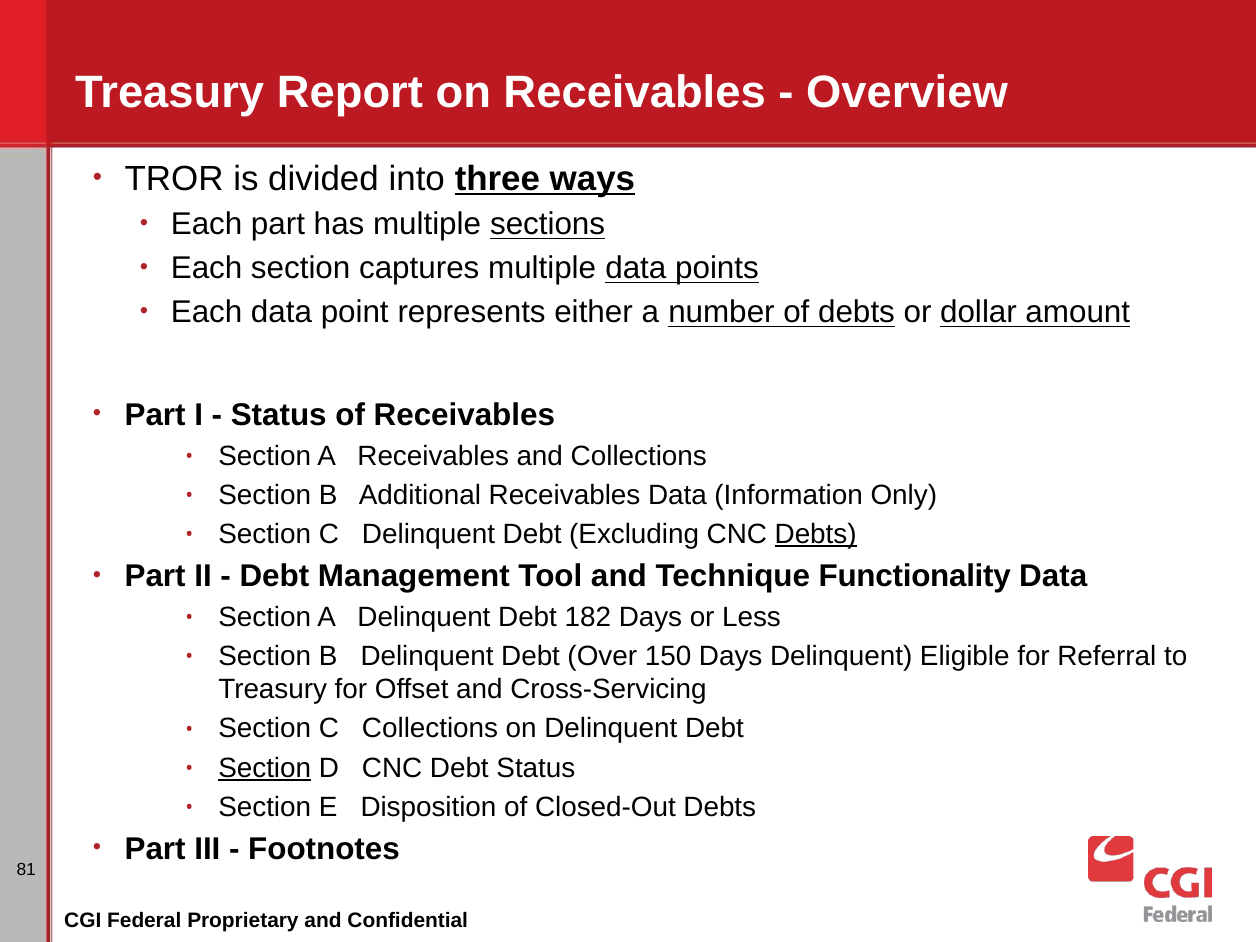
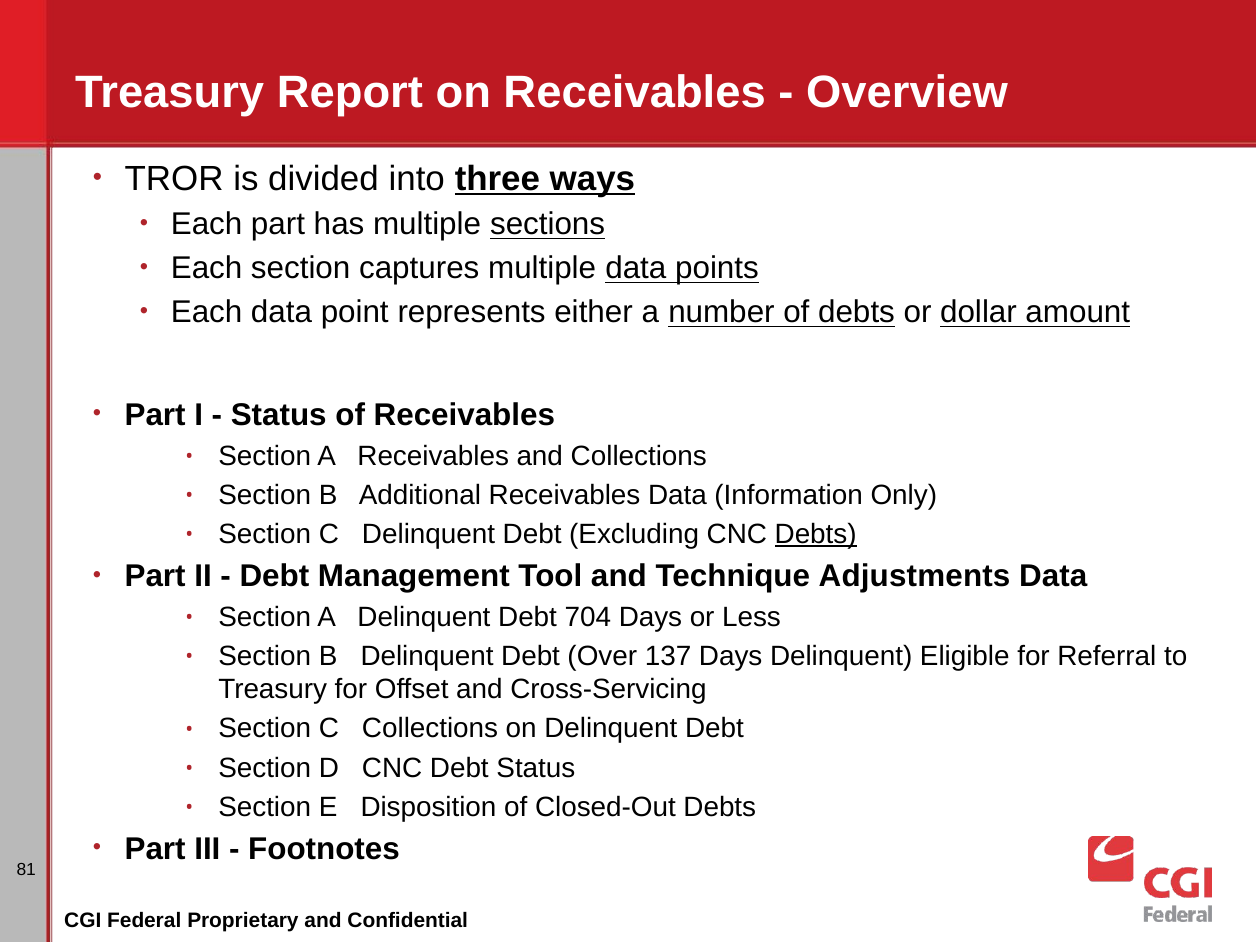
Functionality: Functionality -> Adjustments
182: 182 -> 704
150: 150 -> 137
Section at (265, 768) underline: present -> none
